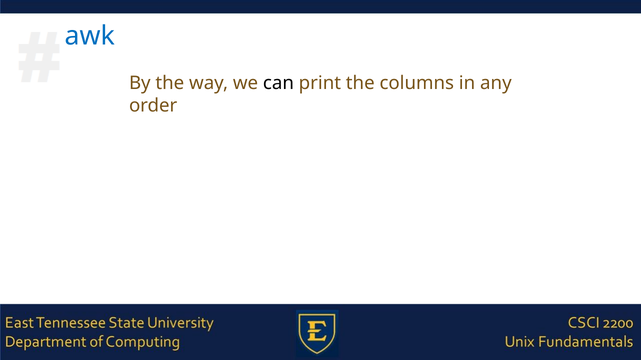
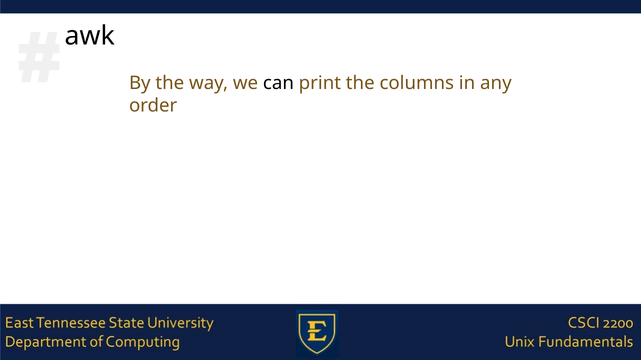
awk colour: blue -> black
